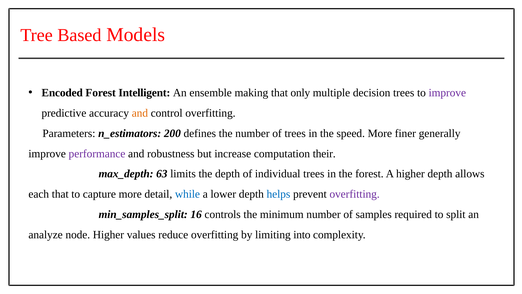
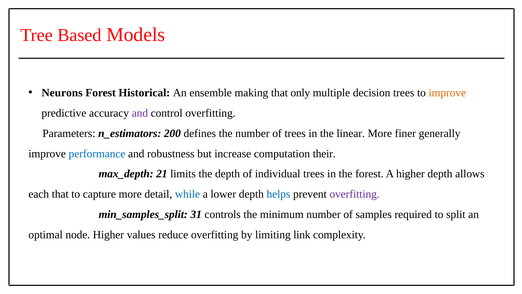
Encoded: Encoded -> Neurons
Intelligent: Intelligent -> Historical
improve at (447, 93) colour: purple -> orange
and at (140, 113) colour: orange -> purple
speed: speed -> linear
performance colour: purple -> blue
63: 63 -> 21
16: 16 -> 31
analyze: analyze -> optimal
into: into -> link
